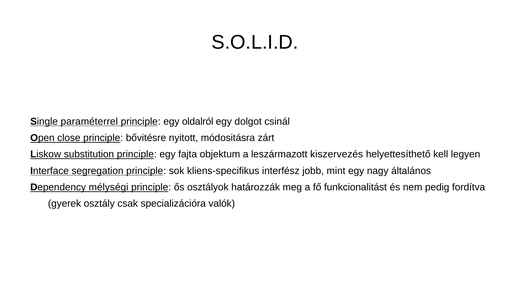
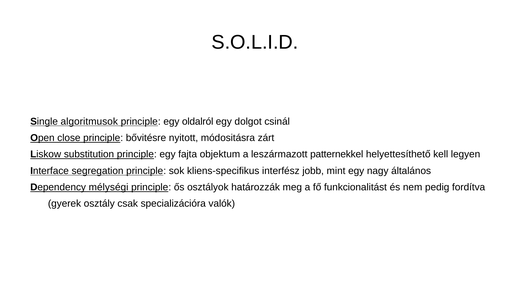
paraméterrel: paraméterrel -> algoritmusok
kiszervezés: kiszervezés -> patternekkel
